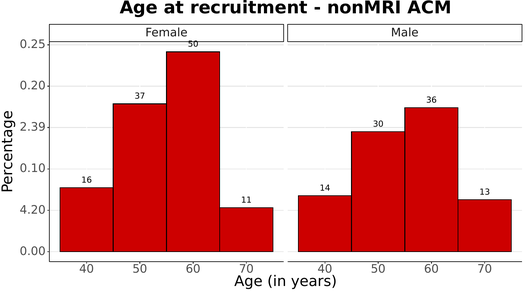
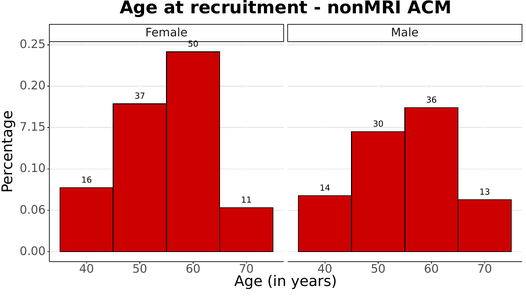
2.39: 2.39 -> 7.15
4.20: 4.20 -> 0.06
